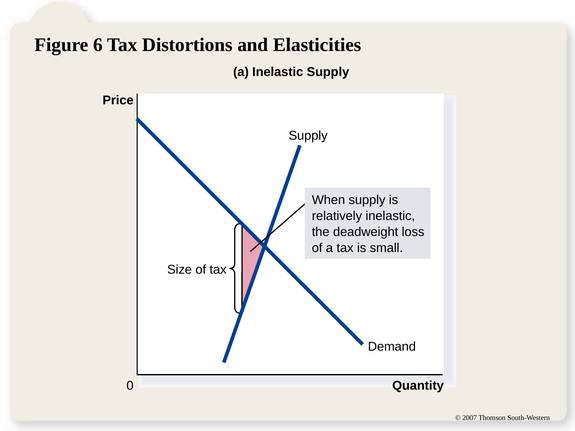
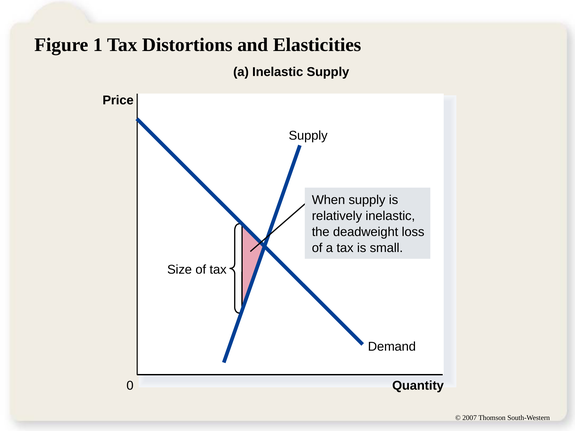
6: 6 -> 1
